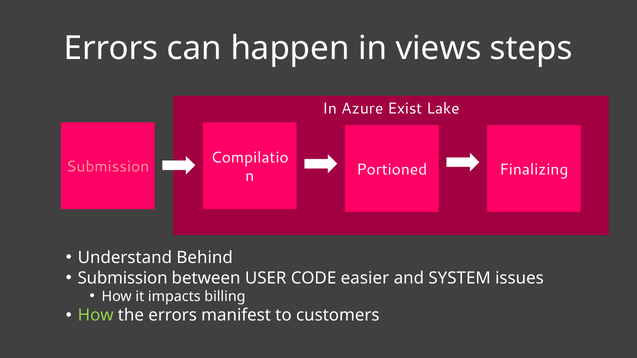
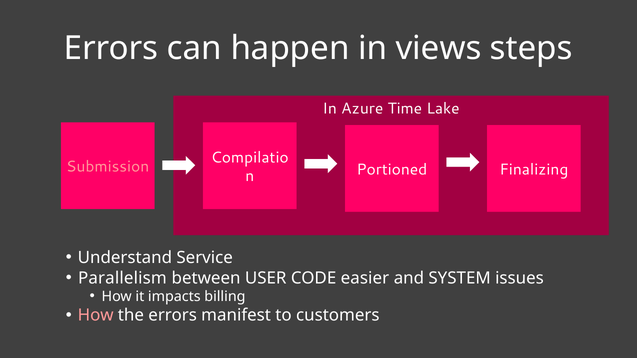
Exist: Exist -> Time
Behind: Behind -> Service
Submission at (123, 278): Submission -> Parallelism
How at (96, 316) colour: light green -> pink
